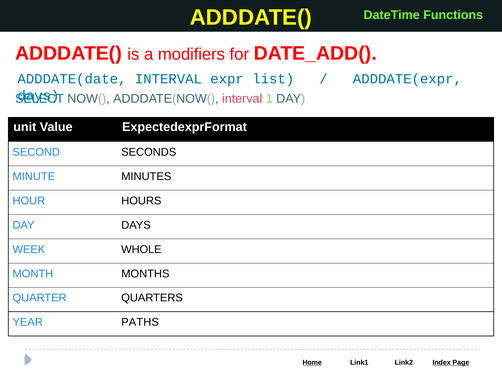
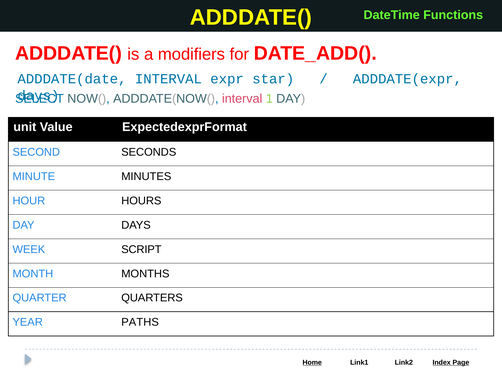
list: list -> star
WHOLE: WHOLE -> SCRIPT
